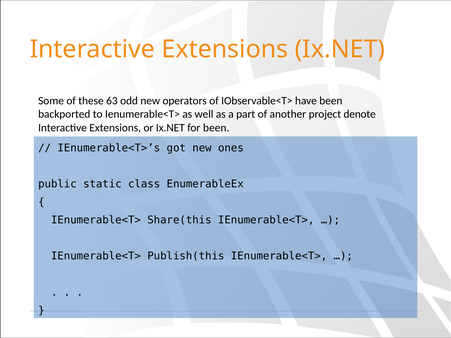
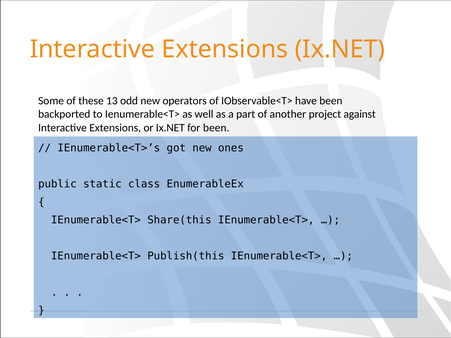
63: 63 -> 13
denote: denote -> against
